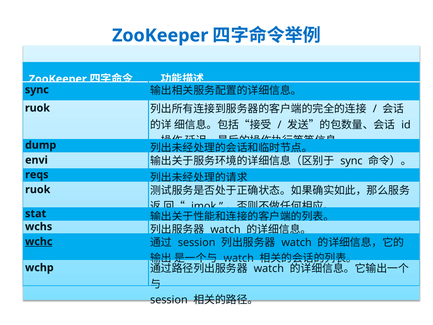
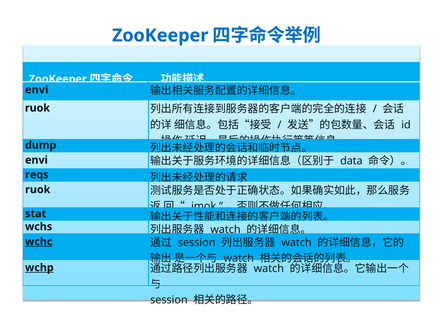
sync at (37, 90): sync -> envi
sync at (351, 161): sync -> data
wchp underline: none -> present
